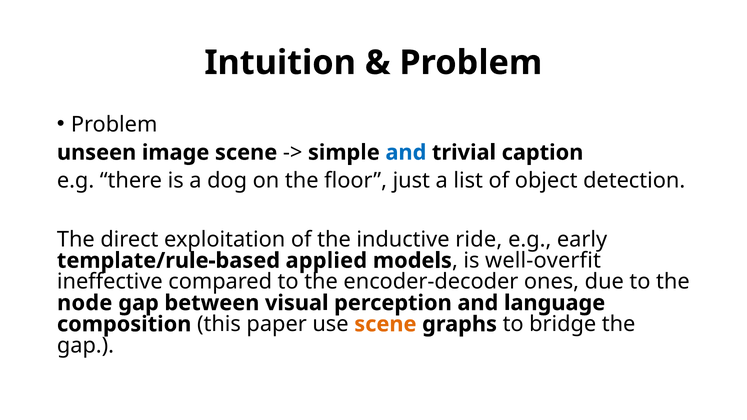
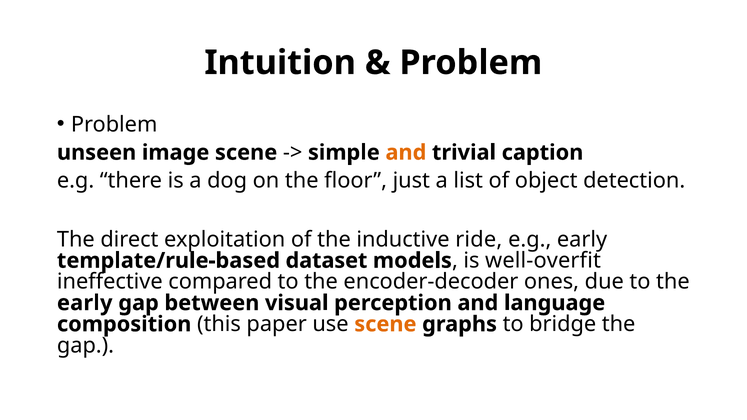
and at (406, 153) colour: blue -> orange
applied: applied -> dataset
node at (85, 303): node -> early
